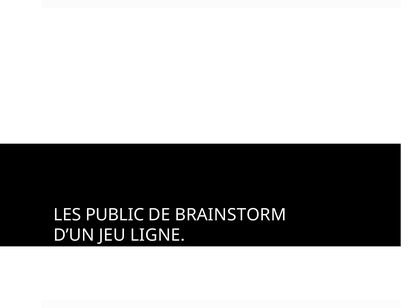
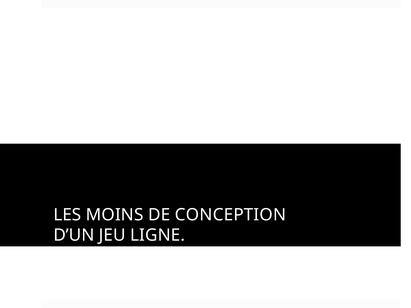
PUBLIC: PUBLIC -> MOINS
BRAINSTORM: BRAINSTORM -> CONCEPTION
